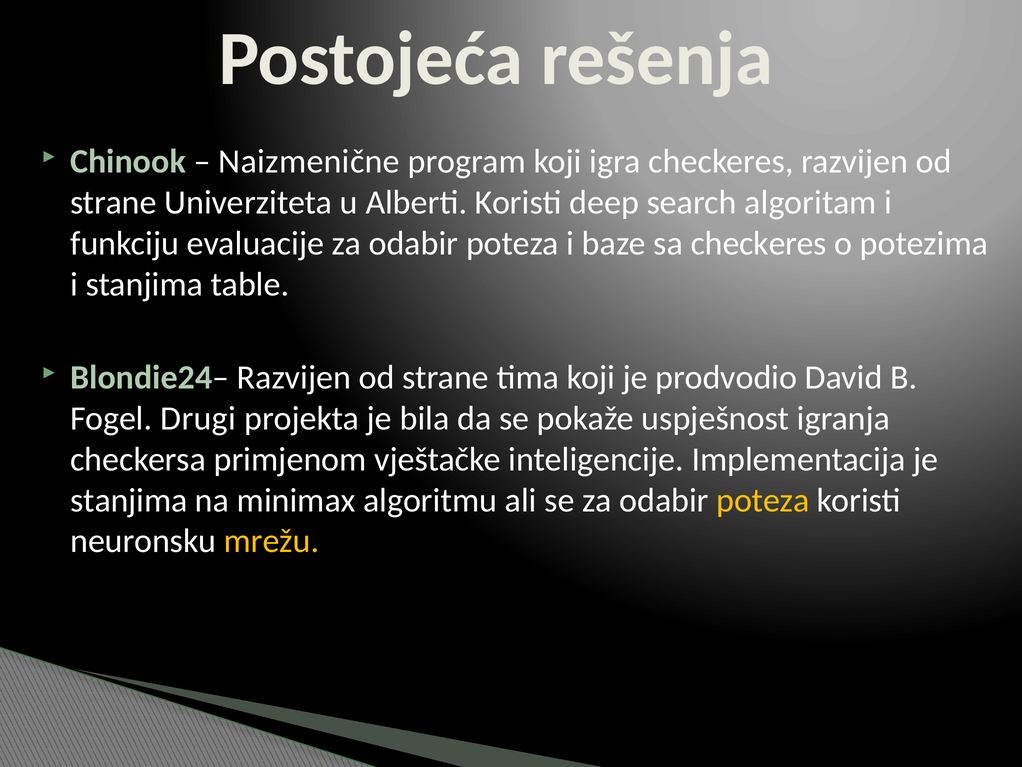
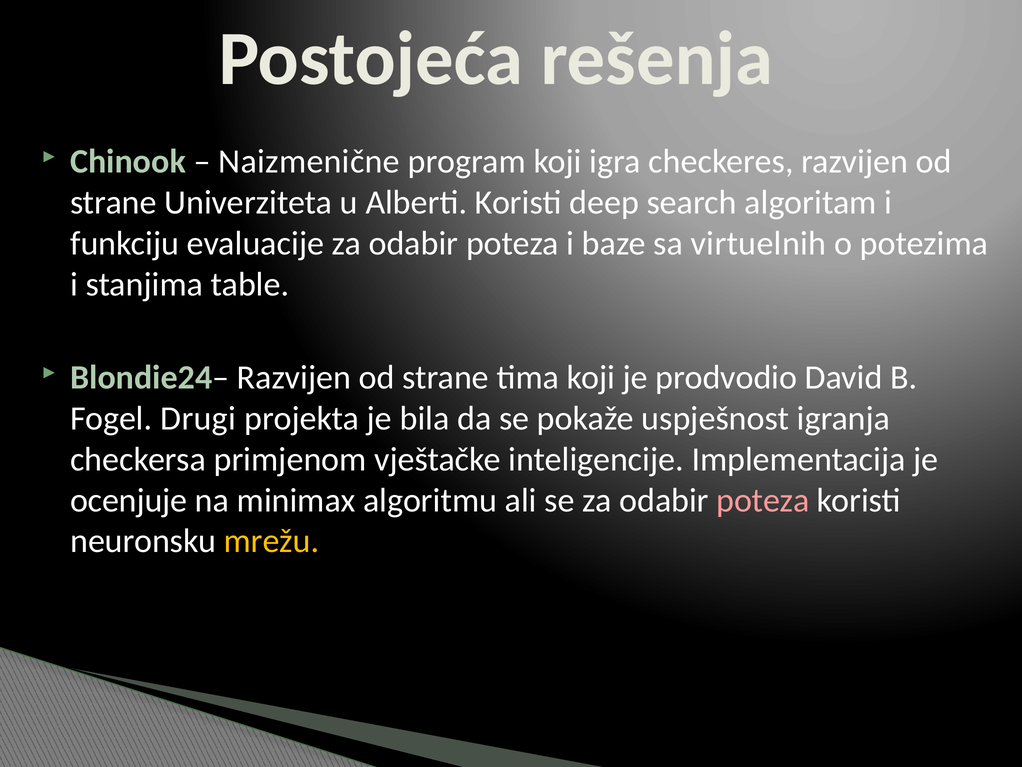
sa checkeres: checkeres -> virtuelnih
stanjima at (129, 500): stanjima -> ocenjuje
poteza at (763, 500) colour: yellow -> pink
